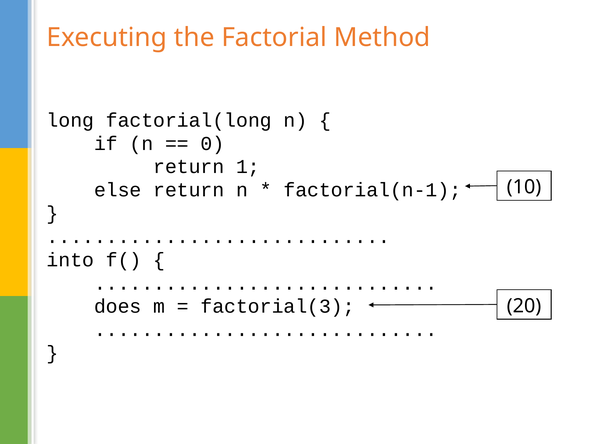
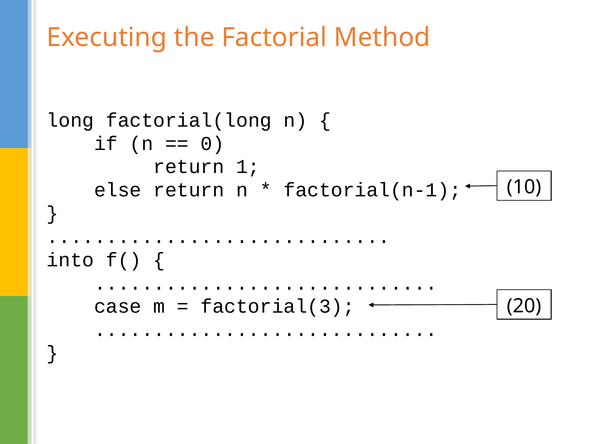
does: does -> case
